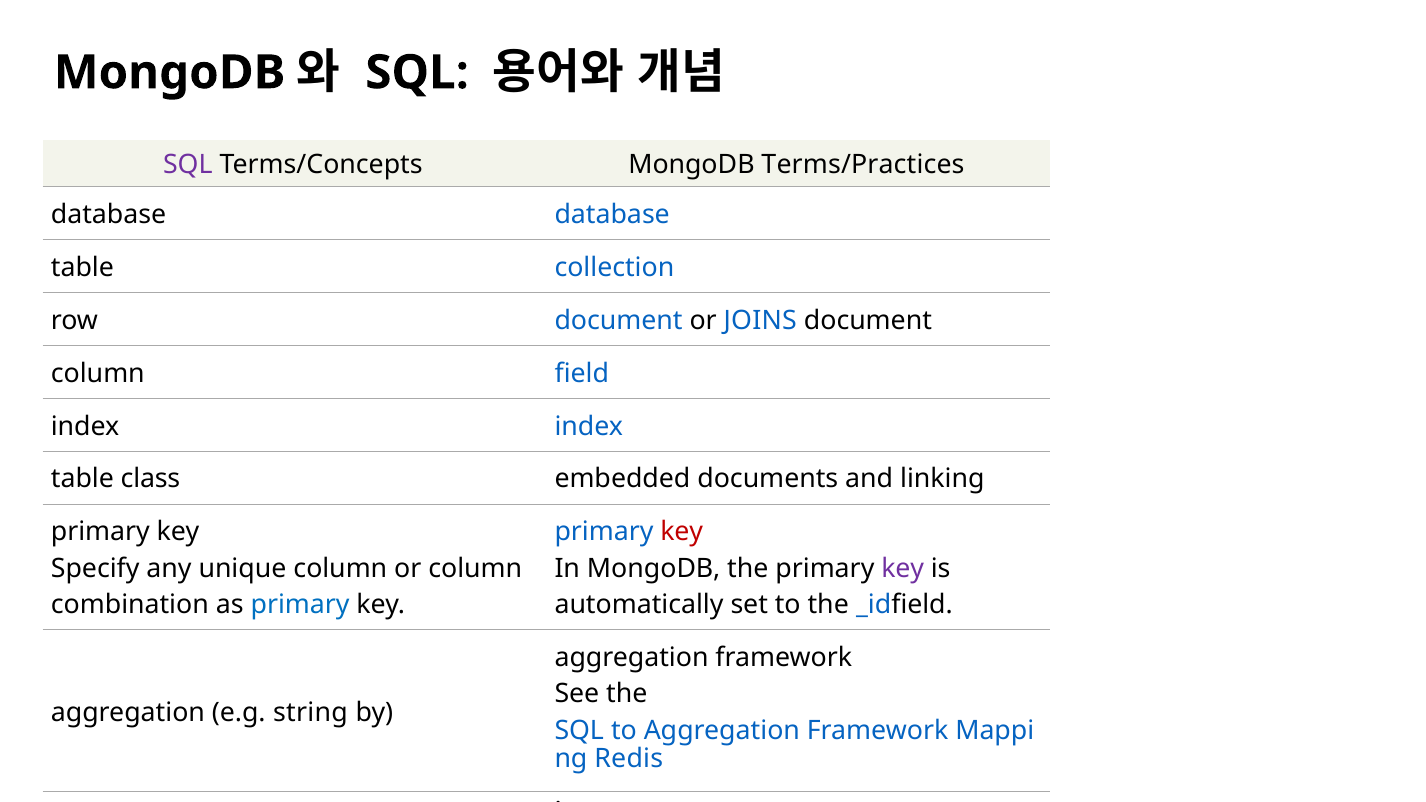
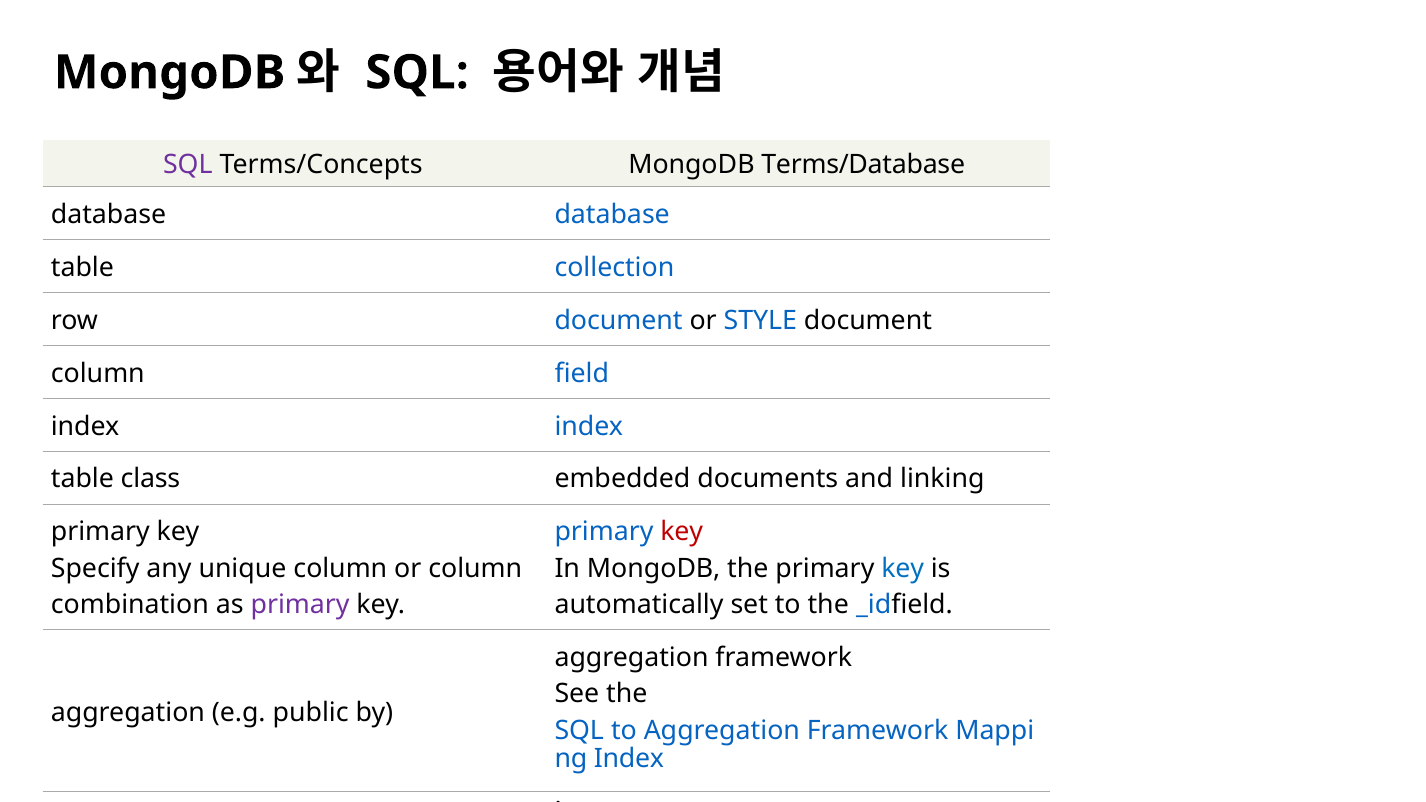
Terms/Practices: Terms/Practices -> Terms/Database
JOINS: JOINS -> STYLE
key at (903, 569) colour: purple -> blue
primary at (300, 605) colour: blue -> purple
string: string -> public
Redis at (629, 759): Redis -> Index
